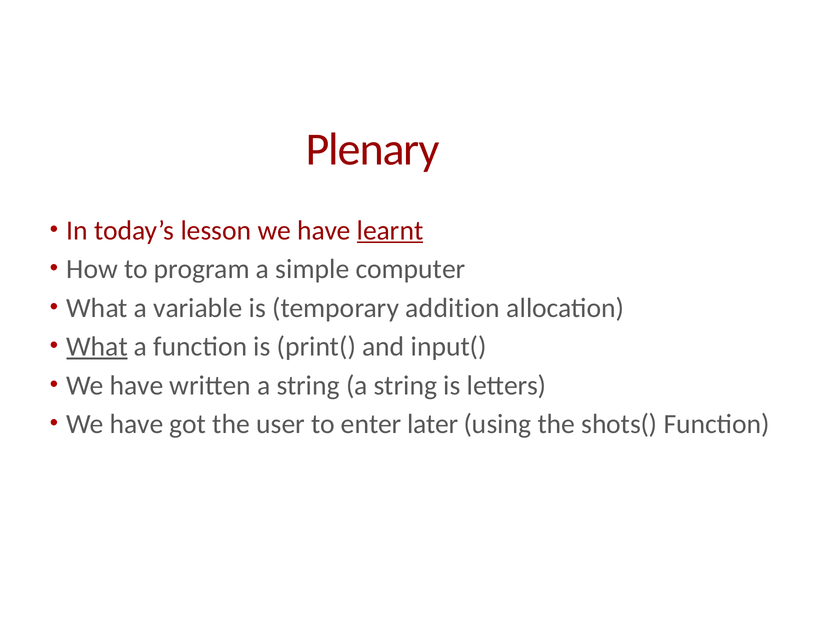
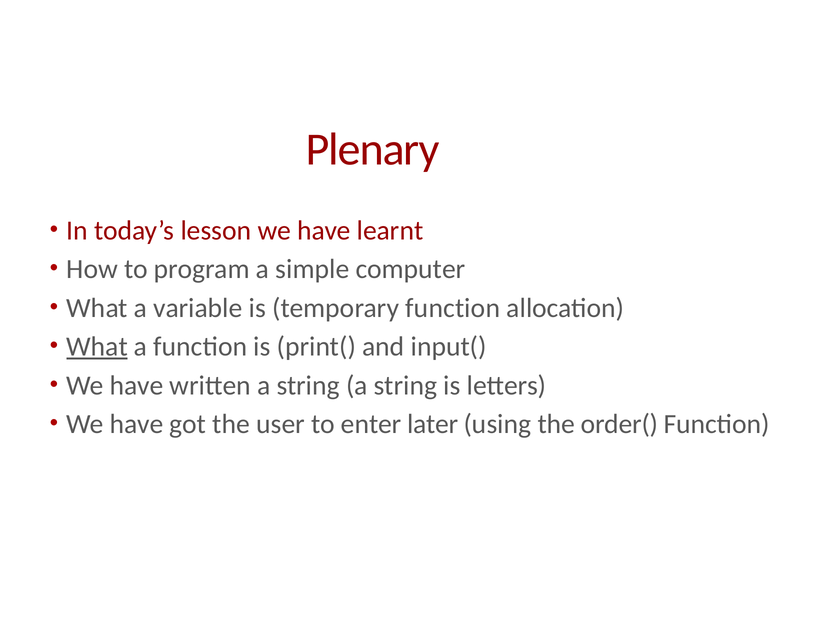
learnt underline: present -> none
temporary addition: addition -> function
shots(: shots( -> order(
